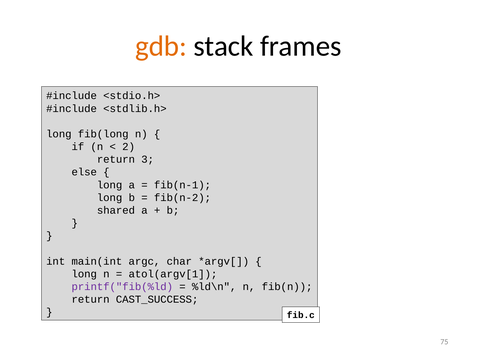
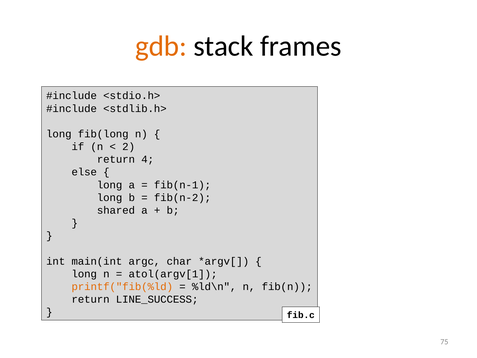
3: 3 -> 4
printf("fib(%ld colour: purple -> orange
CAST_SUCCESS: CAST_SUCCESS -> LINE_SUCCESS
